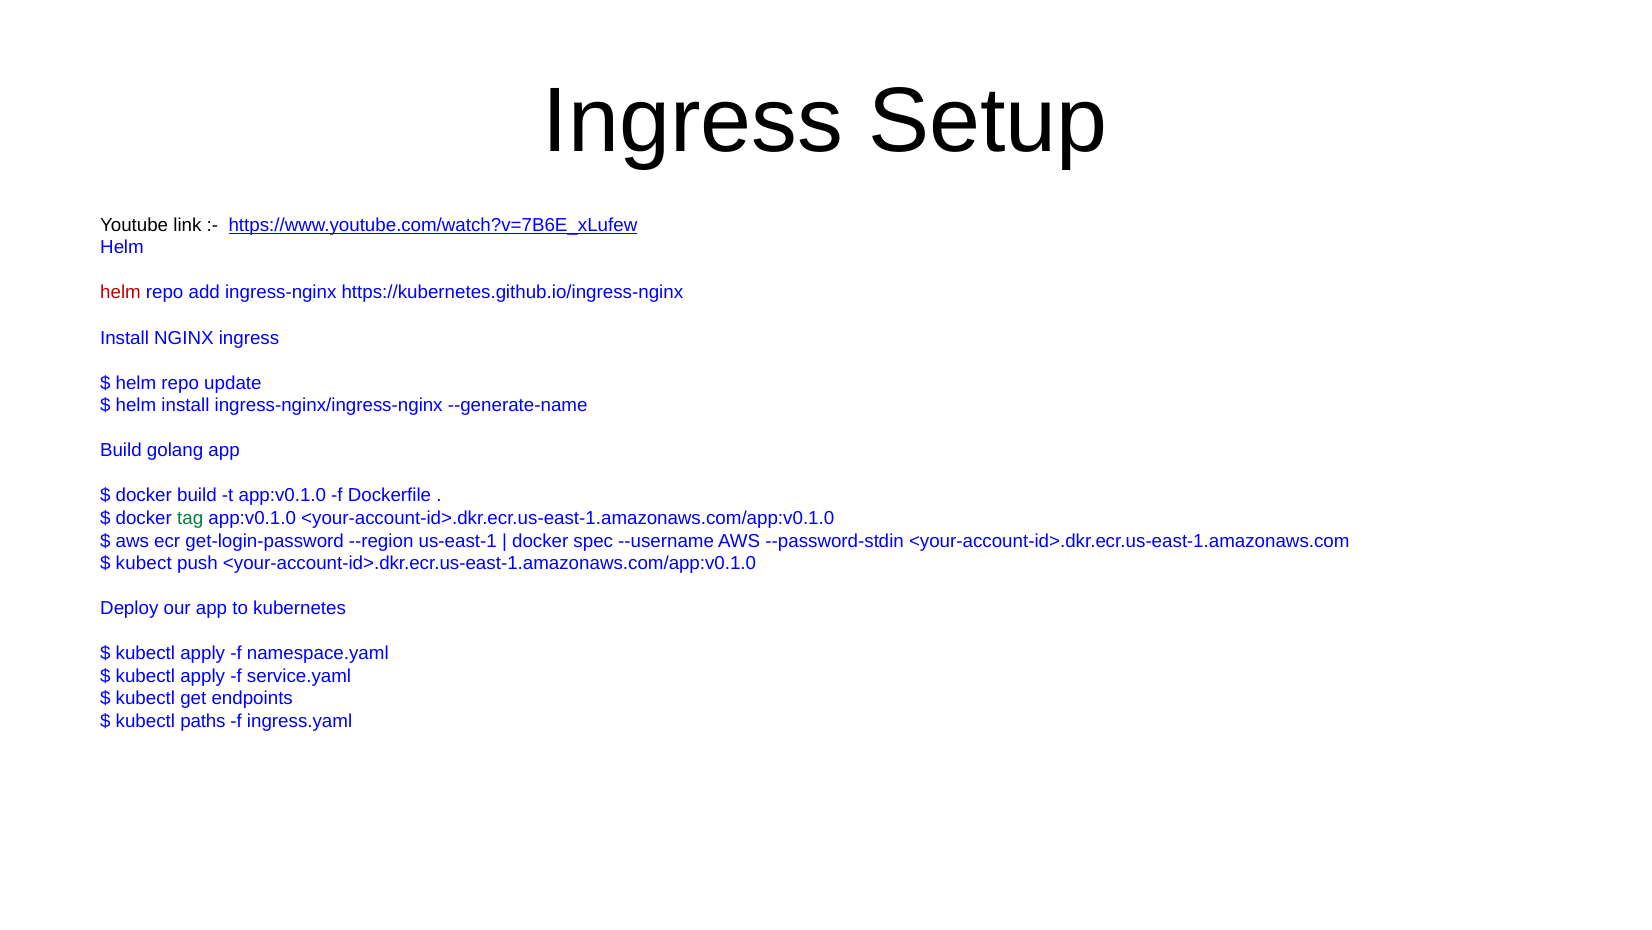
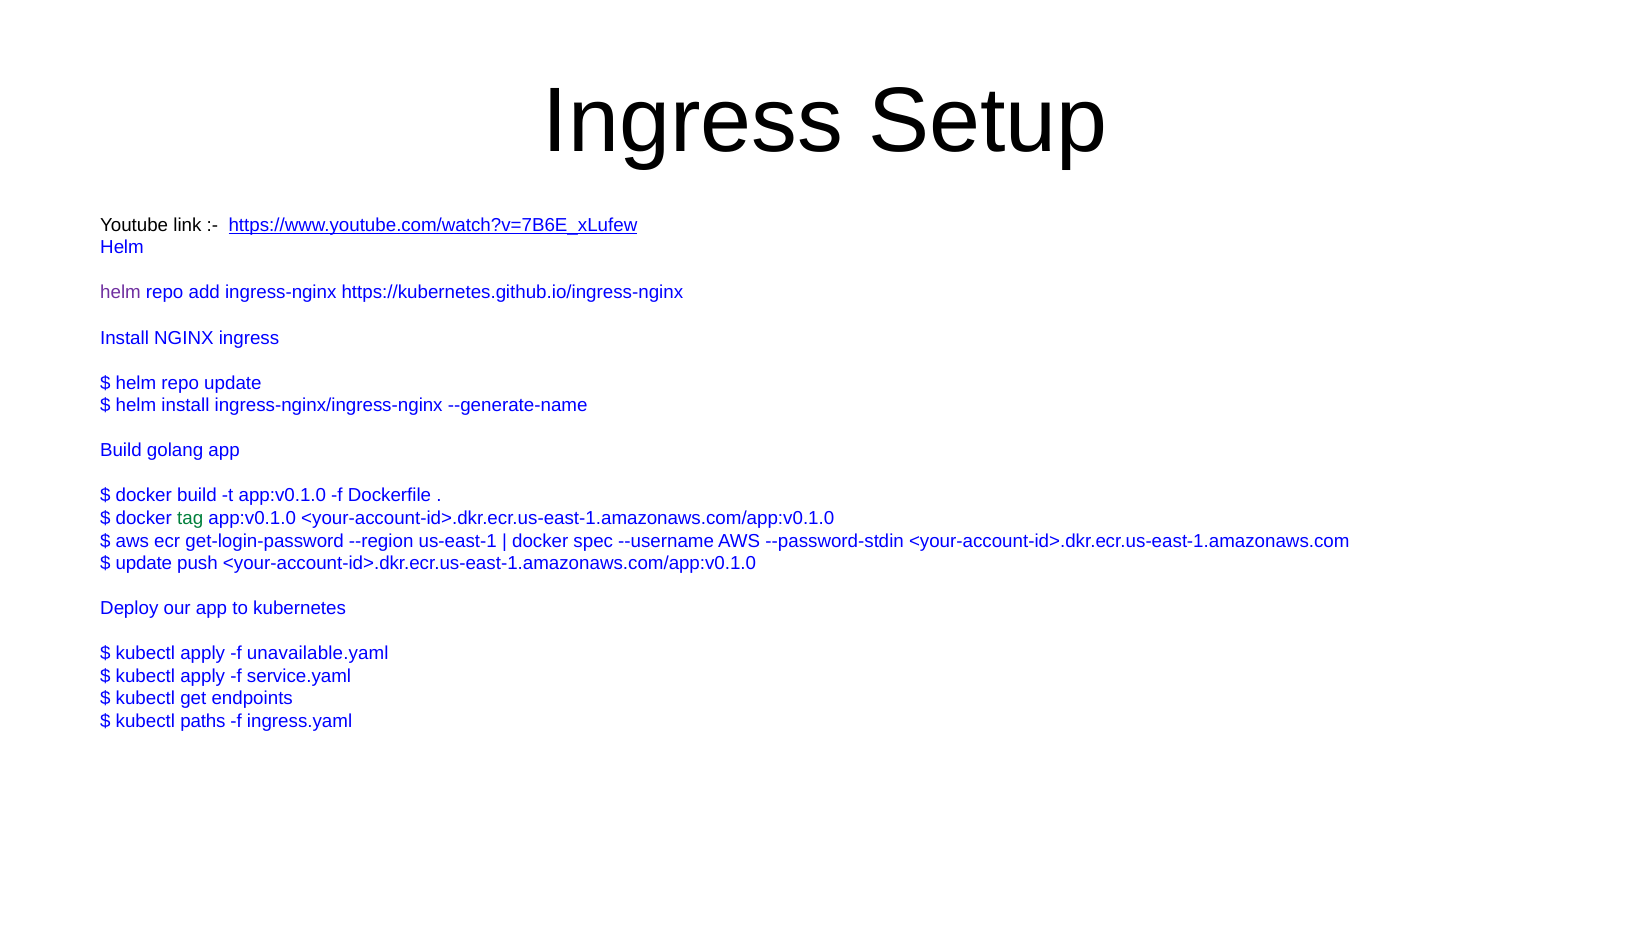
helm at (121, 293) colour: red -> purple
kubect at (144, 563): kubect -> update
namespace.yaml: namespace.yaml -> unavailable.yaml
